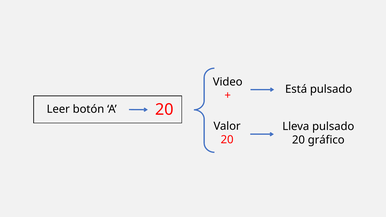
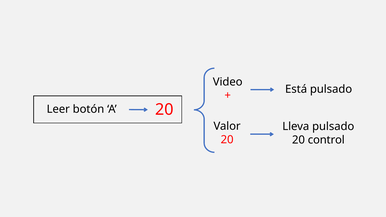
gráfico: gráfico -> control
